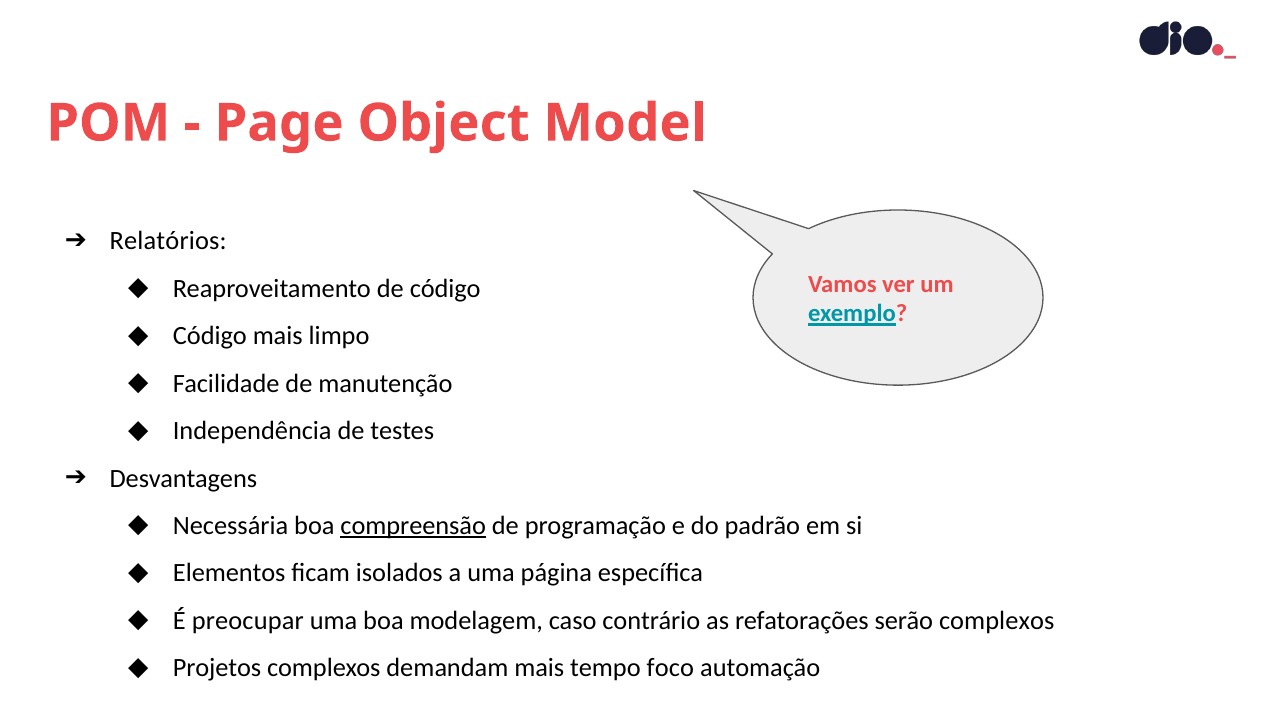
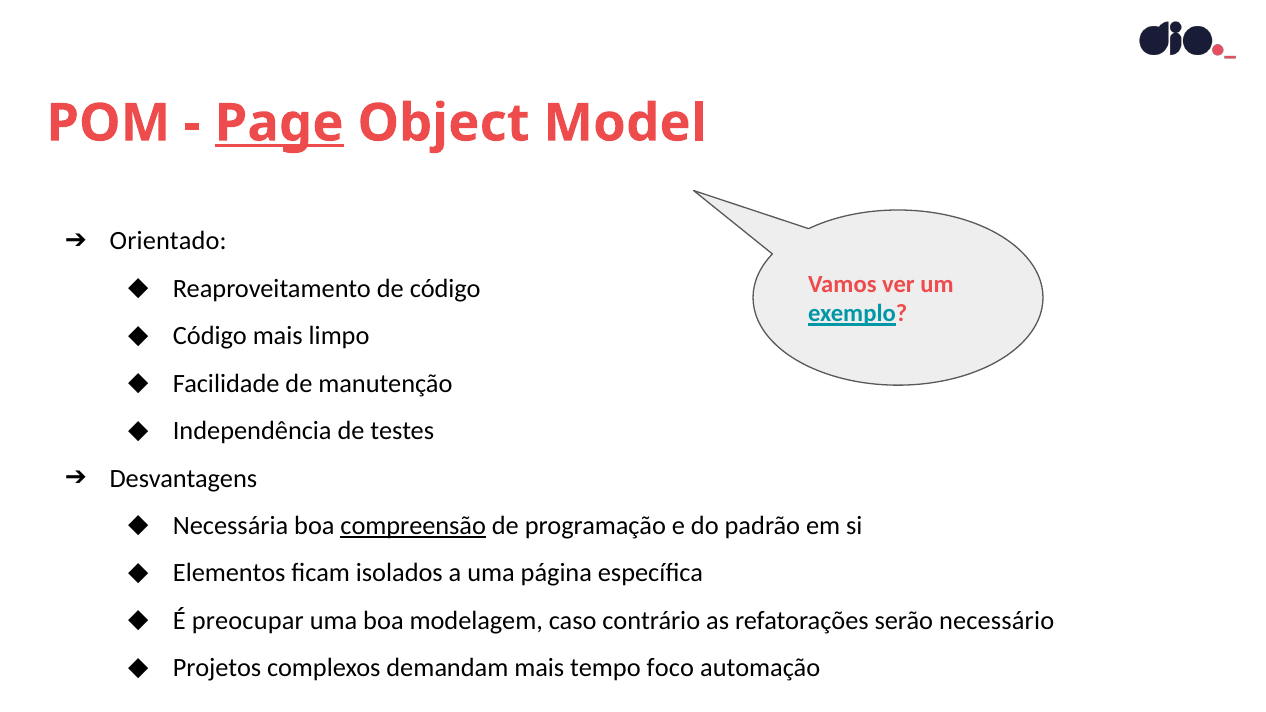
Page underline: none -> present
Relatórios: Relatórios -> Orientado
serão complexos: complexos -> necessário
